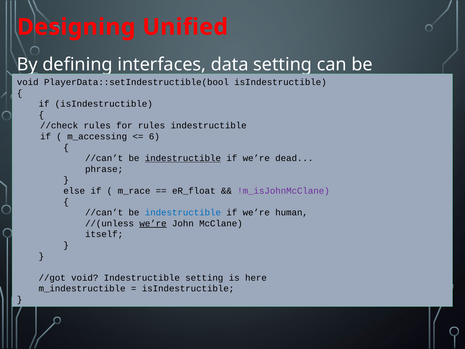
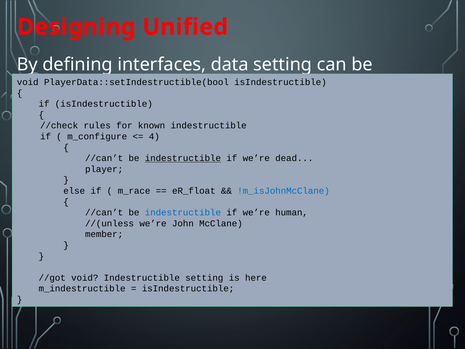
for rules: rules -> known
m_accessing: m_accessing -> m_configure
6: 6 -> 4
phrase: phrase -> player
!m_isJohnMcClane colour: purple -> blue
we’re at (153, 223) underline: present -> none
itself: itself -> member
